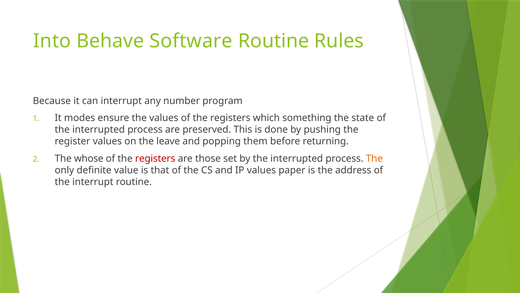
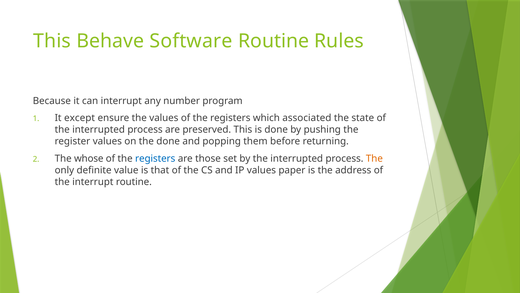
Into at (52, 41): Into -> This
modes: modes -> except
something: something -> associated
the leave: leave -> done
registers at (155, 158) colour: red -> blue
